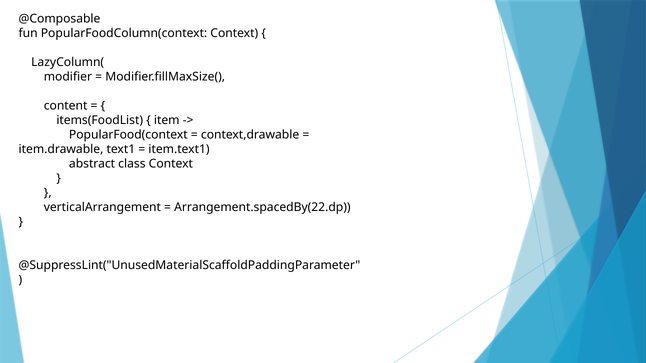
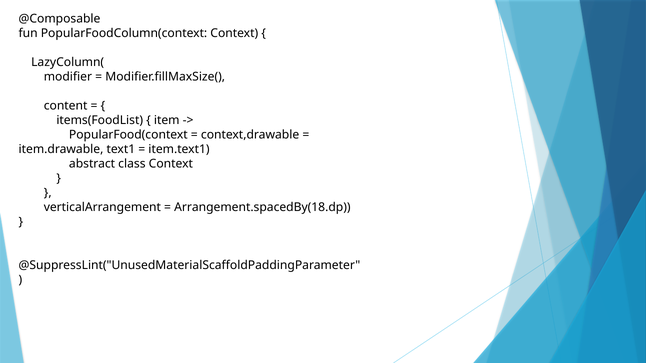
Arrangement.spacedBy(22.dp: Arrangement.spacedBy(22.dp -> Arrangement.spacedBy(18.dp
